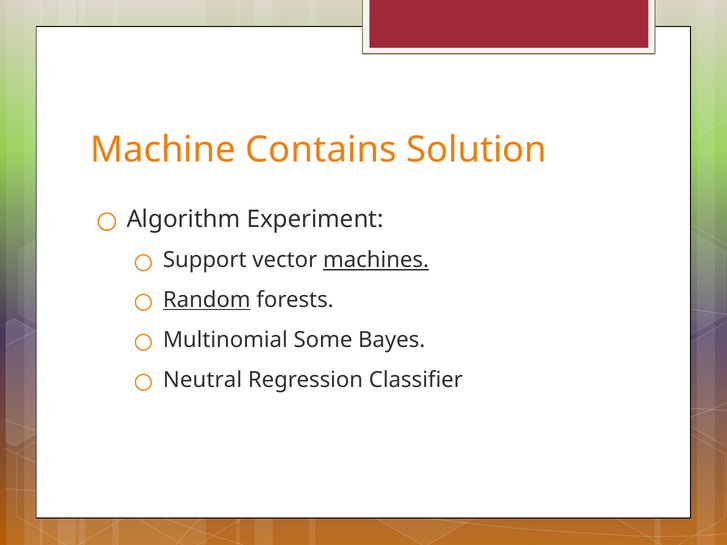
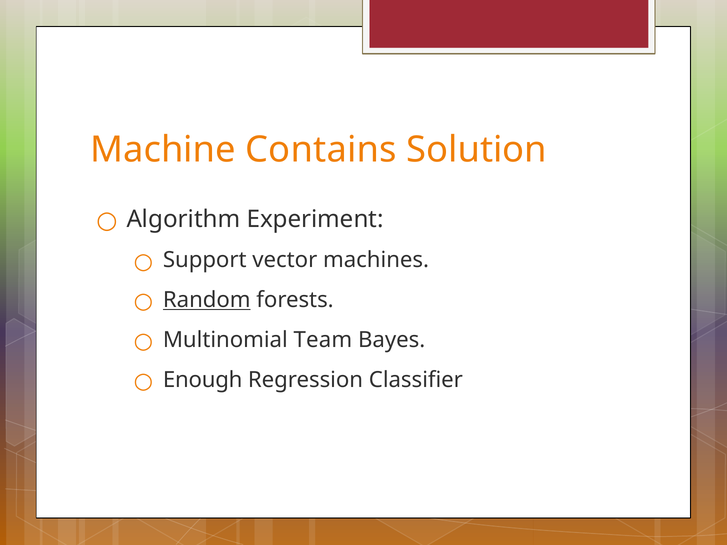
machines underline: present -> none
Some: Some -> Team
Neutral: Neutral -> Enough
